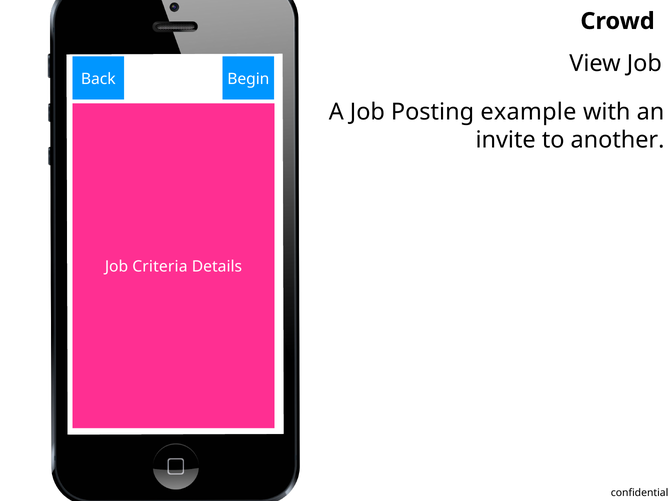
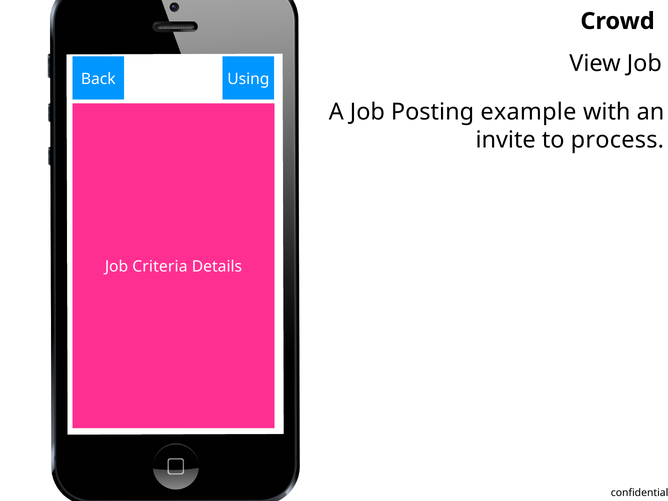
Begin: Begin -> Using
another: another -> process
